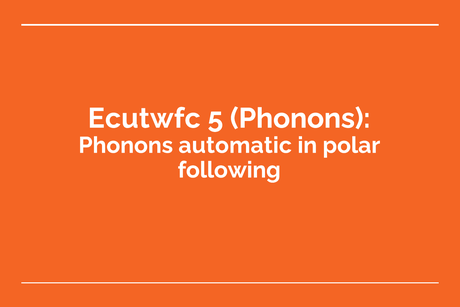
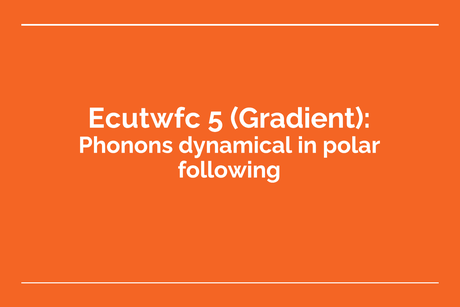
5 Phonons: Phonons -> Gradient
automatic: automatic -> dynamical
